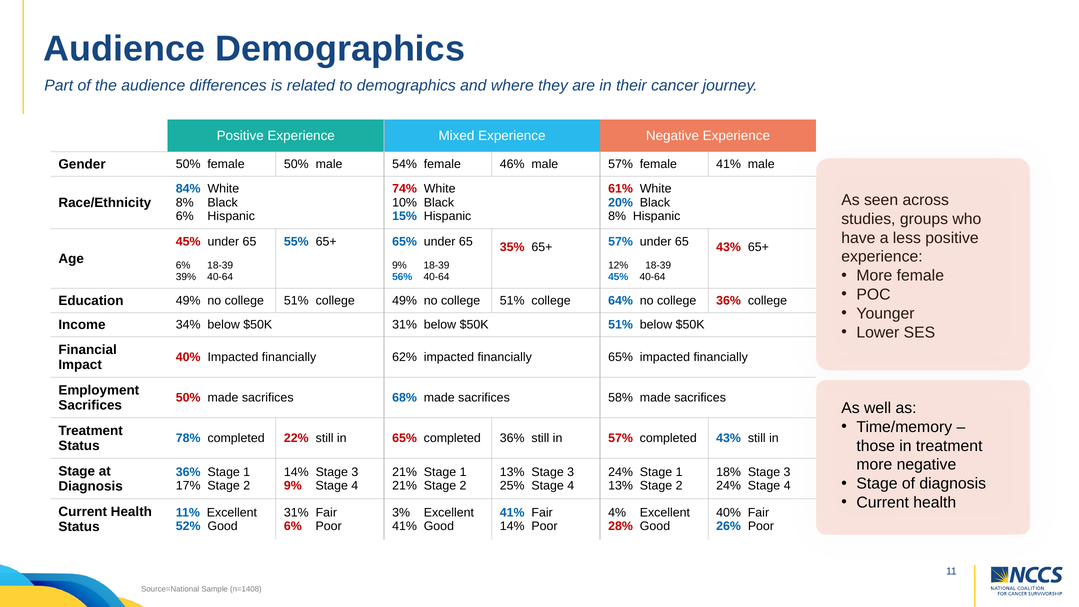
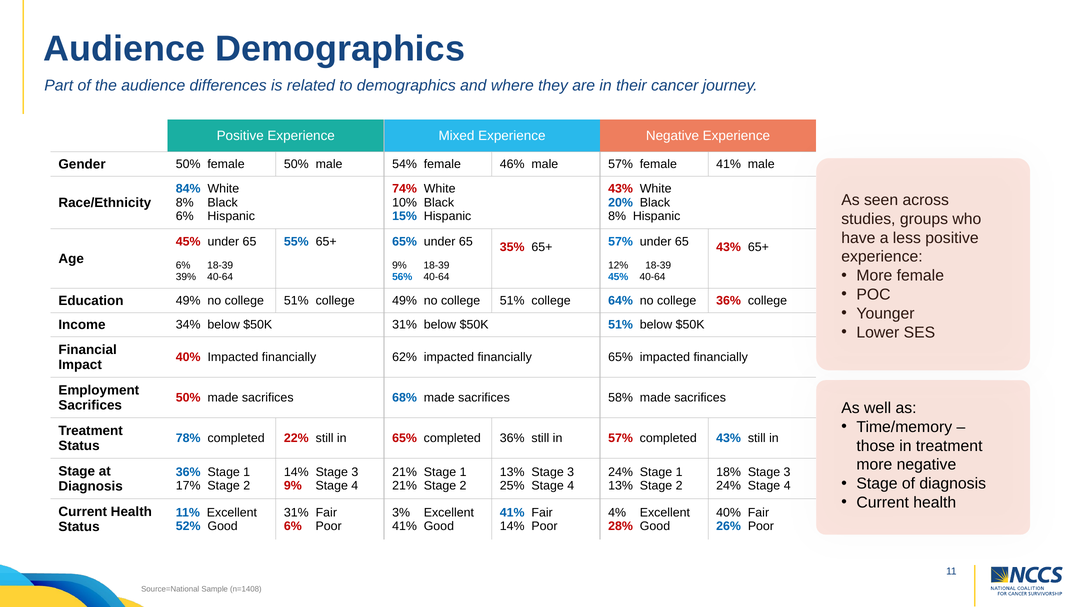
61% at (621, 189): 61% -> 43%
